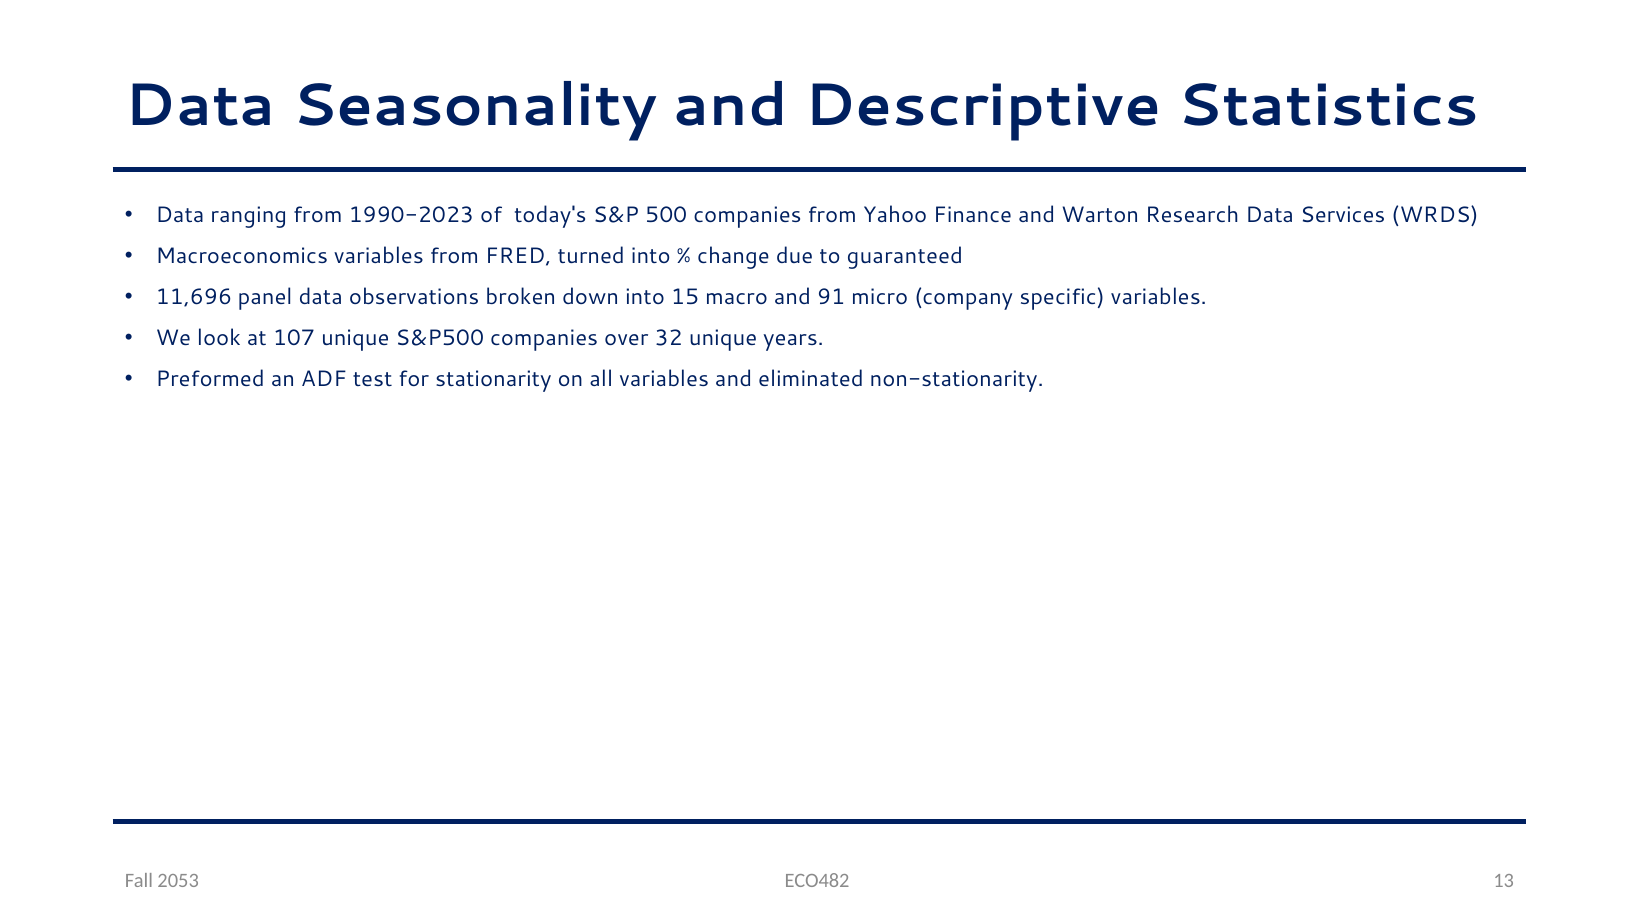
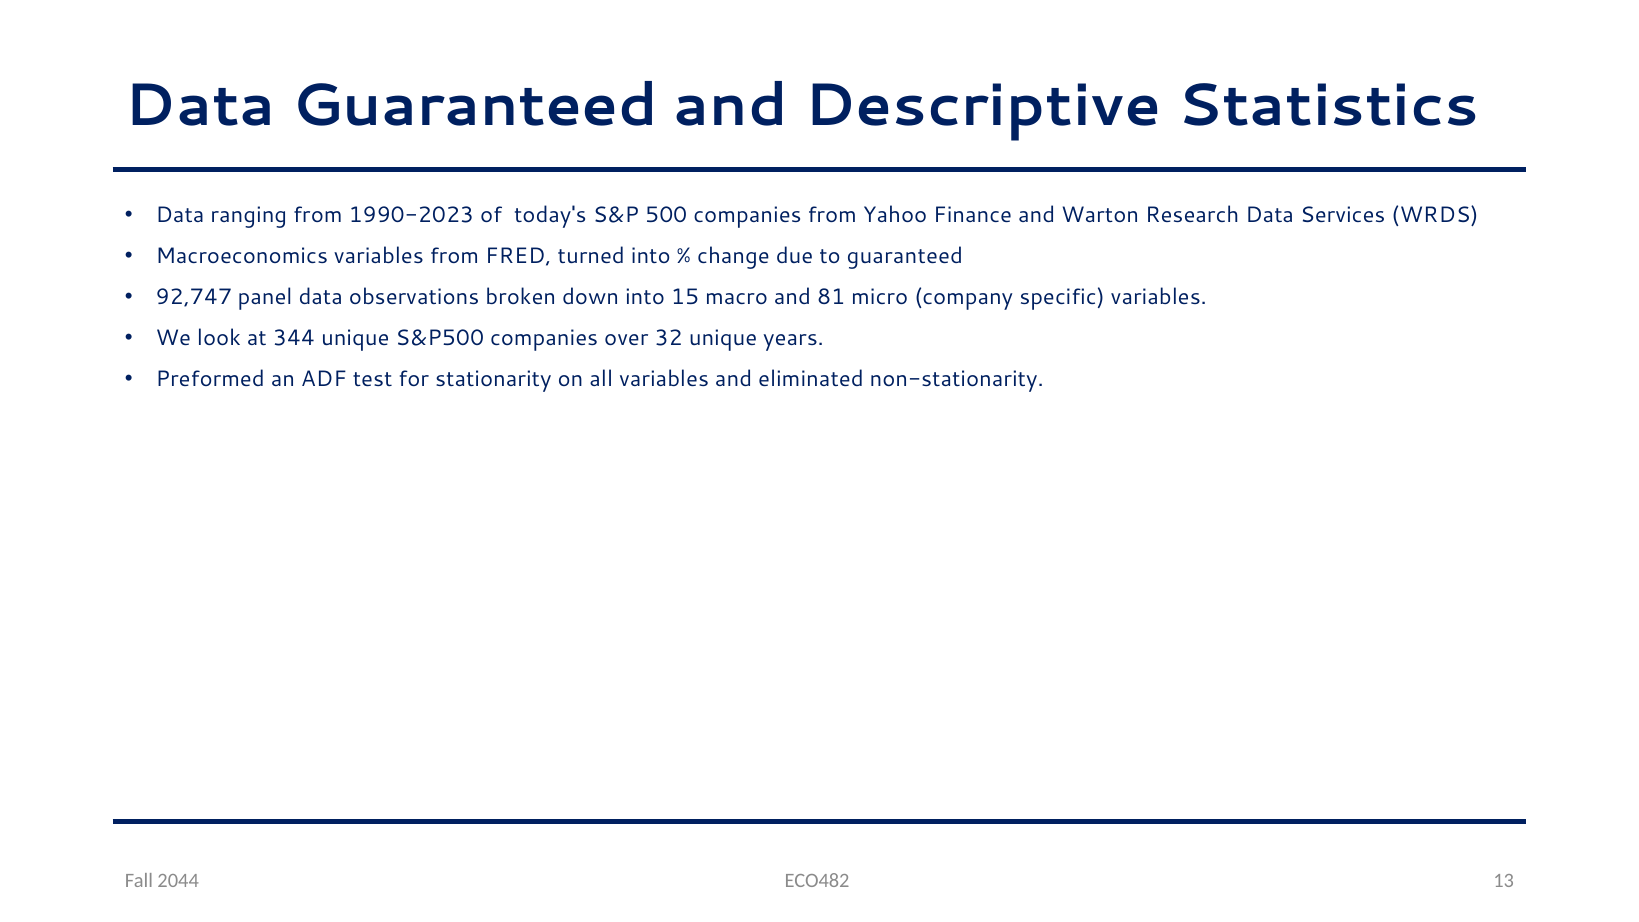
Data Seasonality: Seasonality -> Guaranteed
11,696: 11,696 -> 92,747
91: 91 -> 81
107: 107 -> 344
2053: 2053 -> 2044
